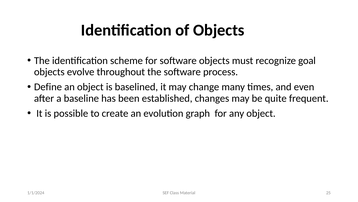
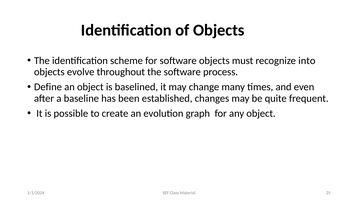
goal: goal -> into
